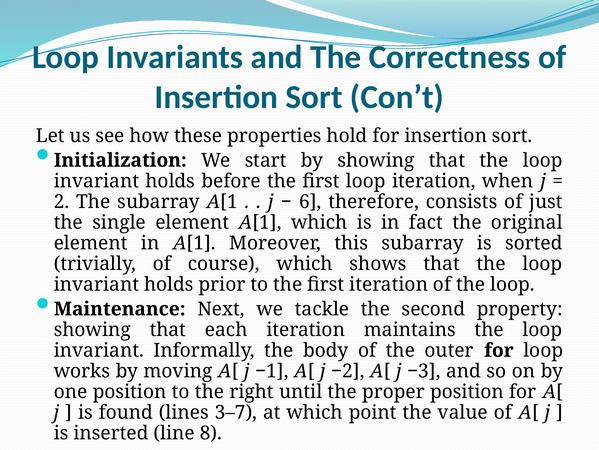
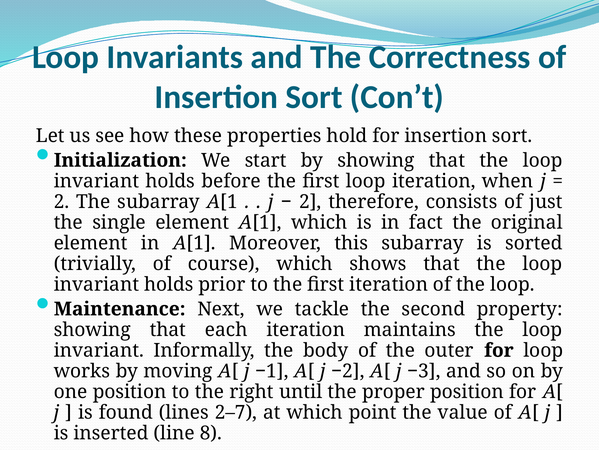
6 at (310, 201): 6 -> 2
3–7: 3–7 -> 2–7
